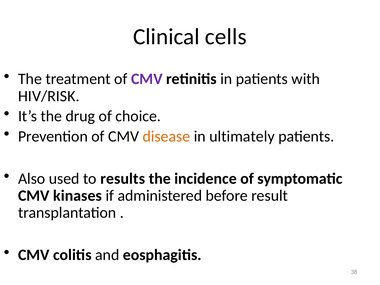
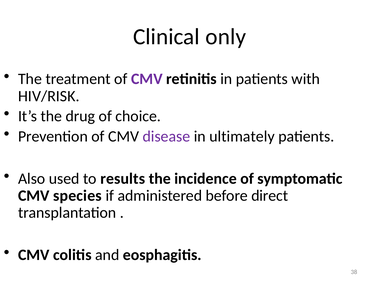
cells: cells -> only
disease colour: orange -> purple
kinases: kinases -> species
result: result -> direct
